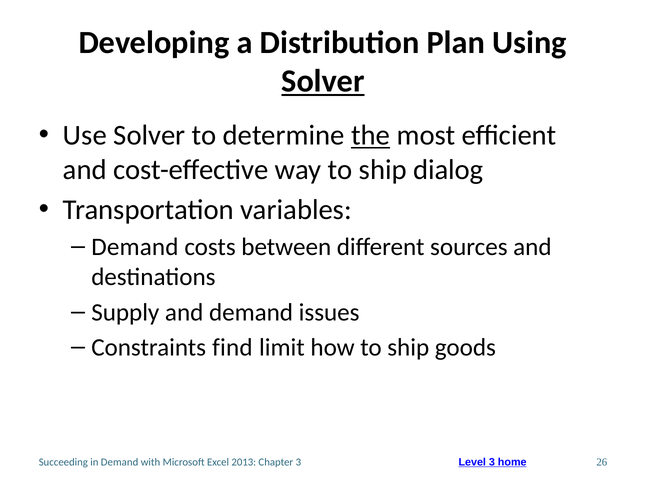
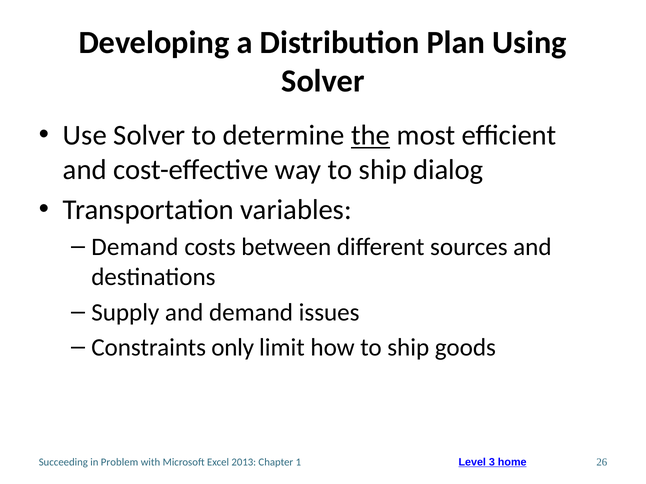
Solver at (323, 81) underline: present -> none
find: find -> only
in Demand: Demand -> Problem
Chapter 3: 3 -> 1
